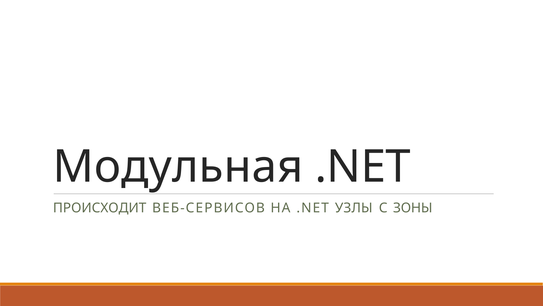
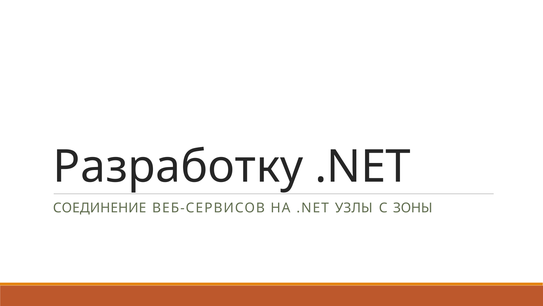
Модульная: Модульная -> Разработку
ПРОИСХОДИТ: ПРОИСХОДИТ -> СОЕДИНЕНИЕ
